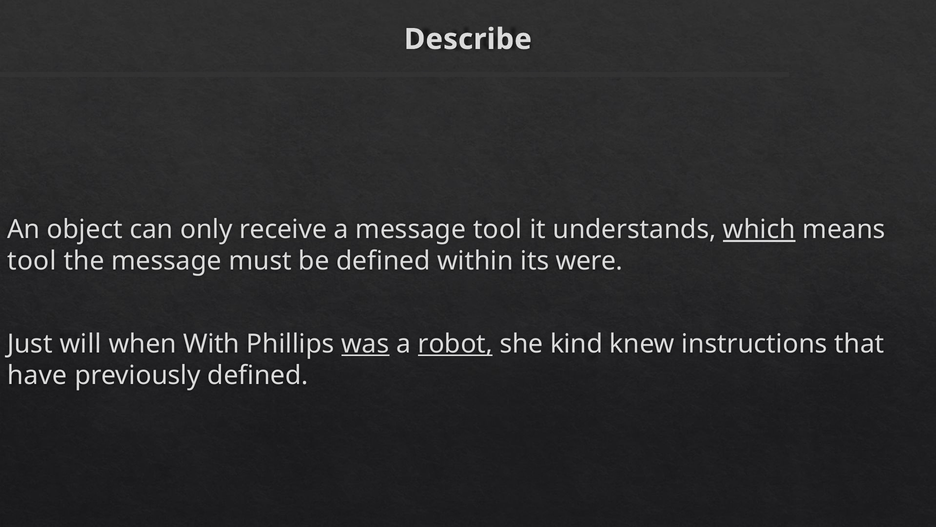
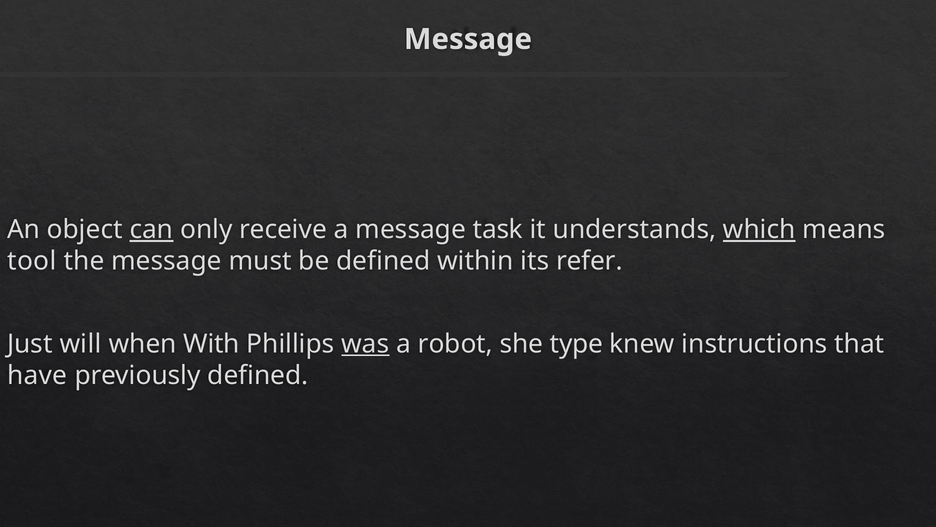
Describe at (468, 39): Describe -> Message
can underline: none -> present
message tool: tool -> task
were: were -> refer
robot underline: present -> none
kind: kind -> type
